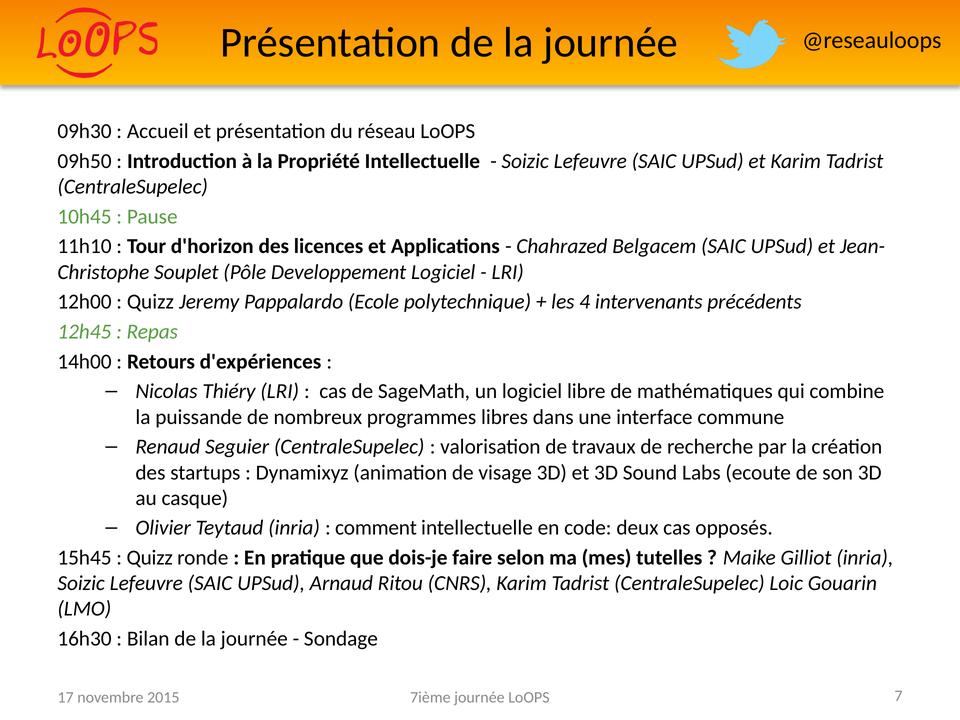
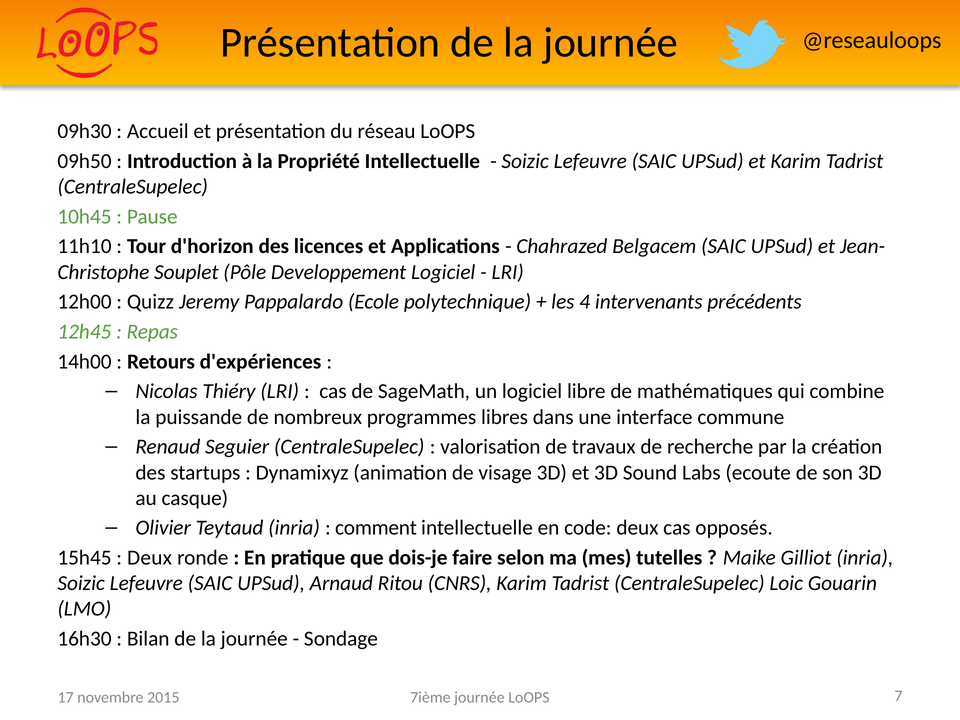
Quizz at (150, 558): Quizz -> Deux
